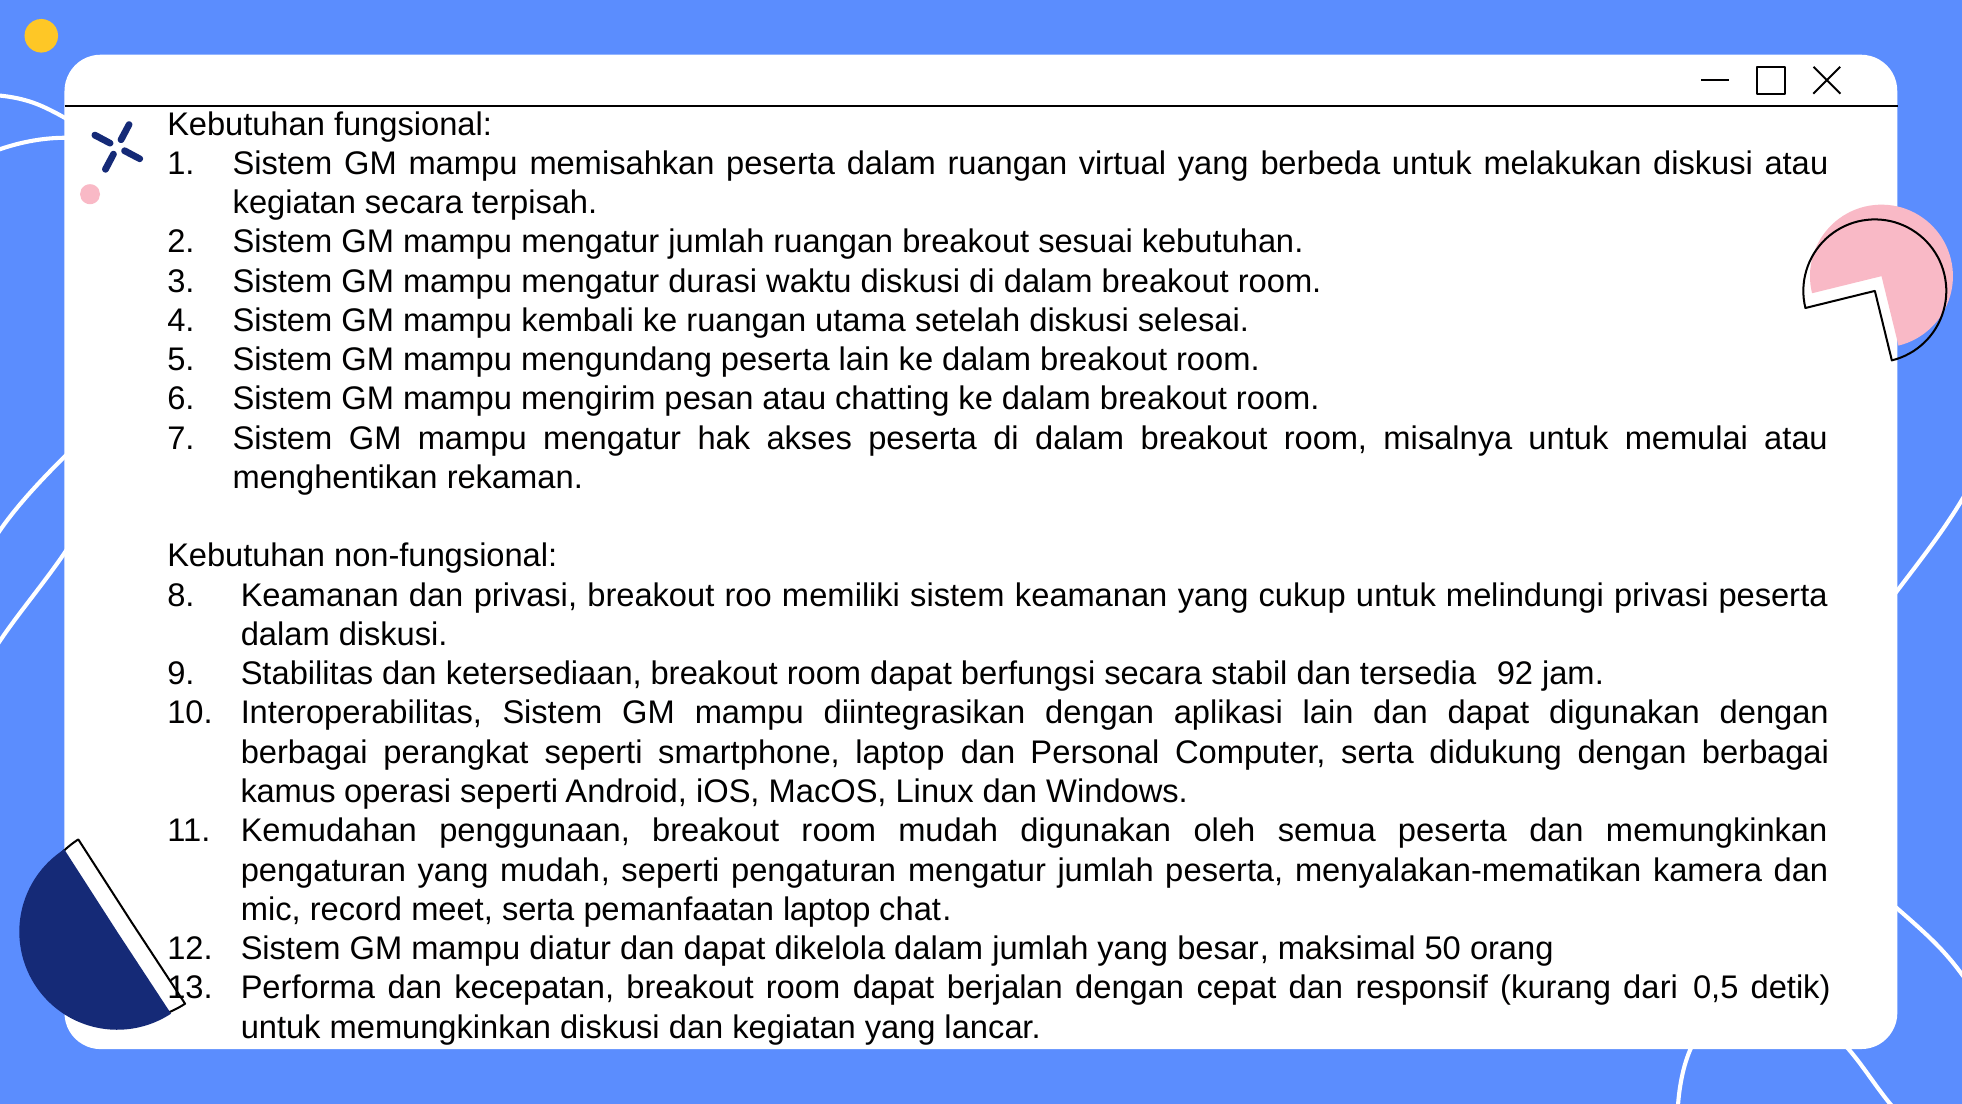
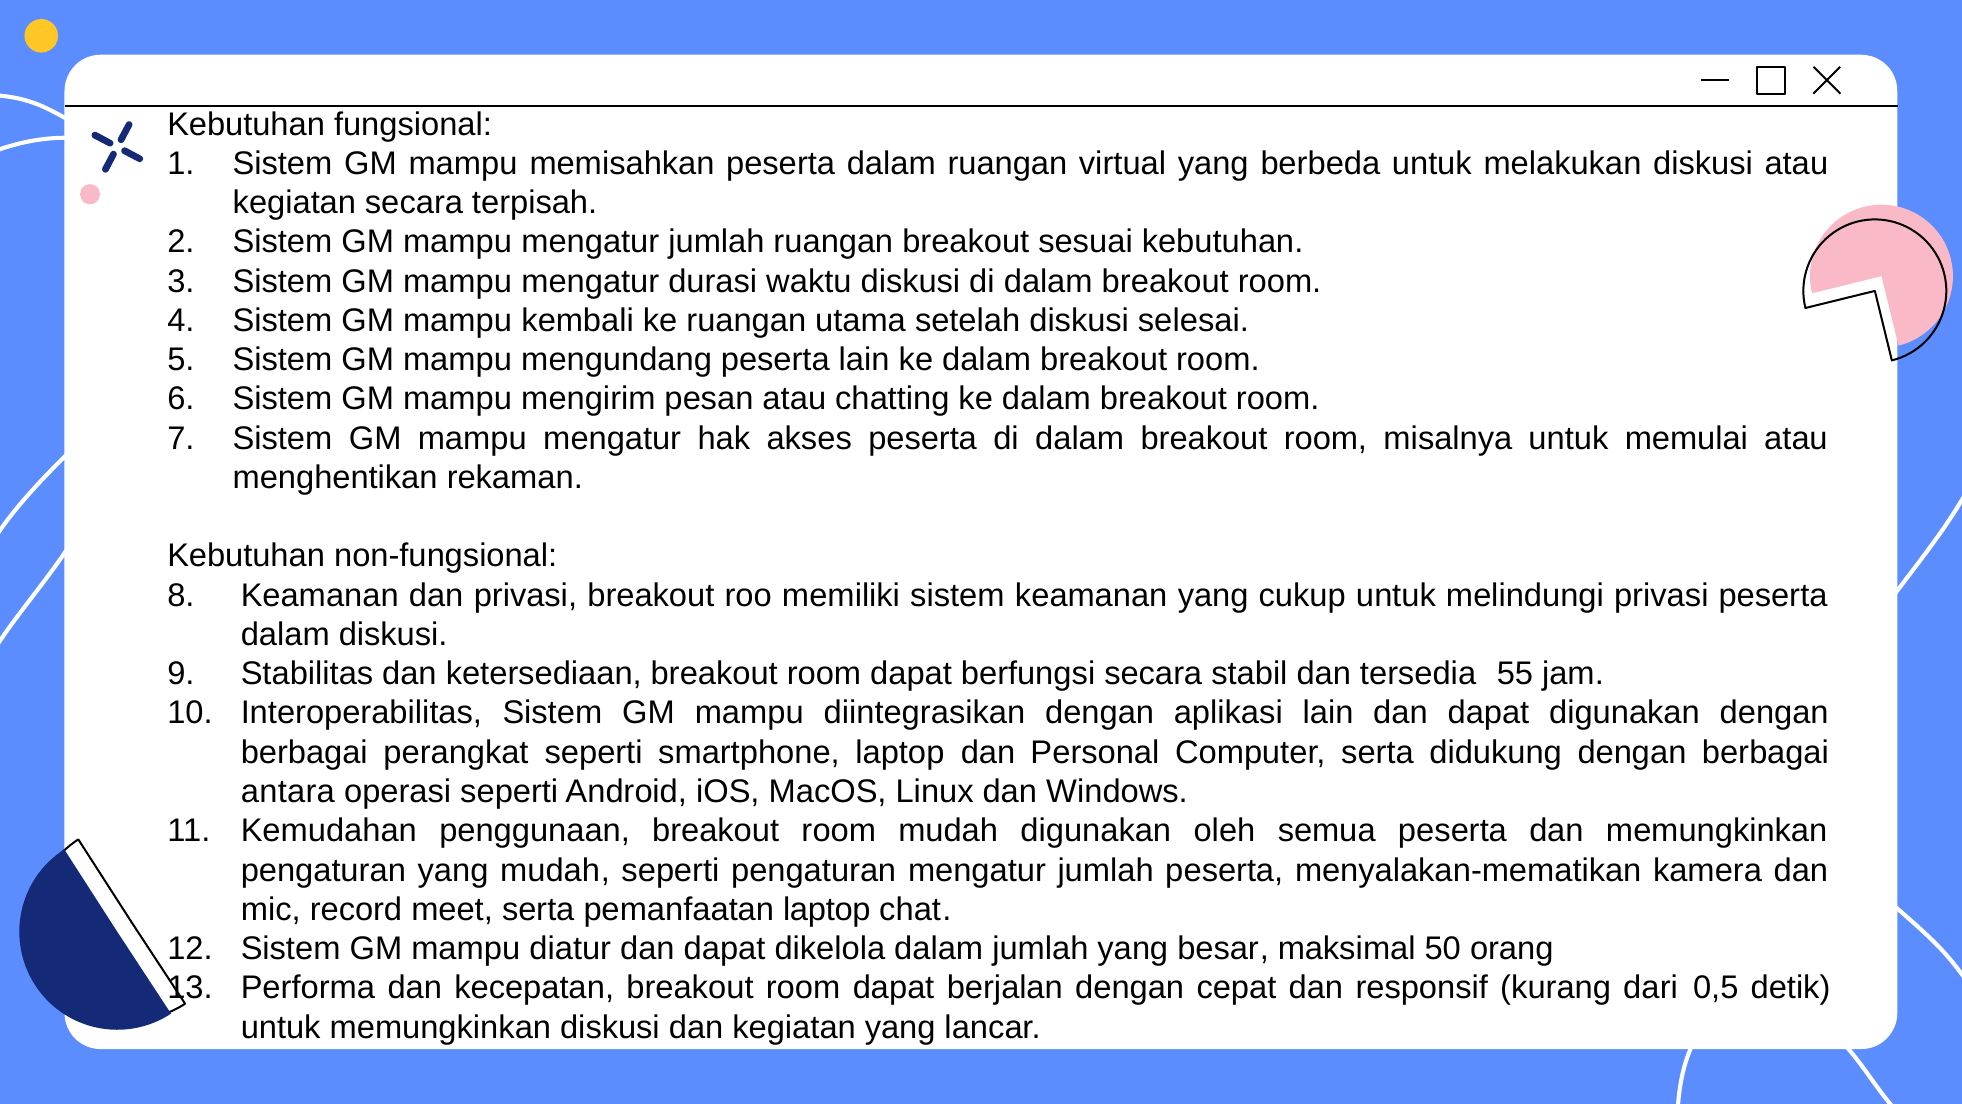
92: 92 -> 55
kamus: kamus -> antara
